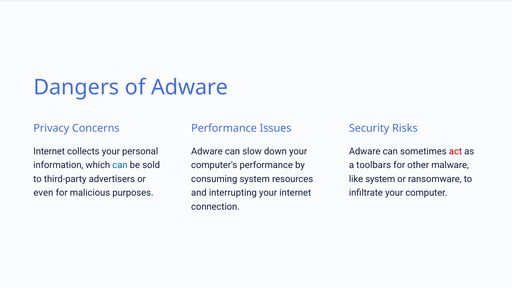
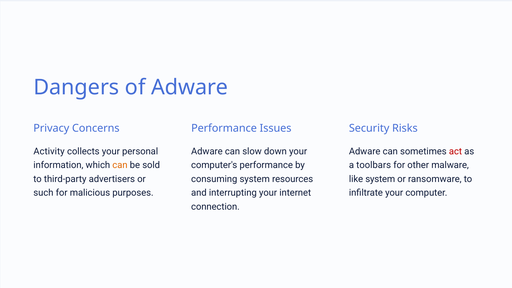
Internet at (49, 151): Internet -> Activity
can at (120, 165) colour: blue -> orange
even: even -> such
